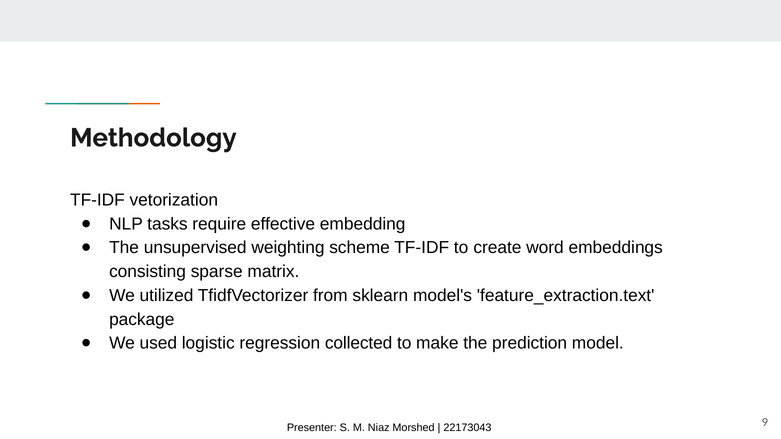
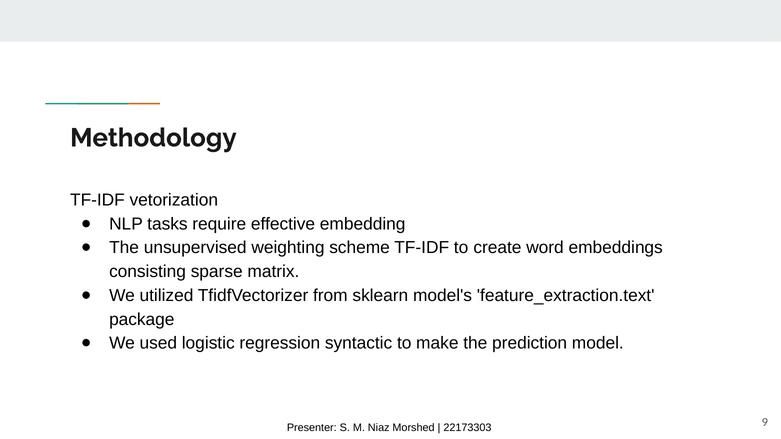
collected: collected -> syntactic
22173043: 22173043 -> 22173303
